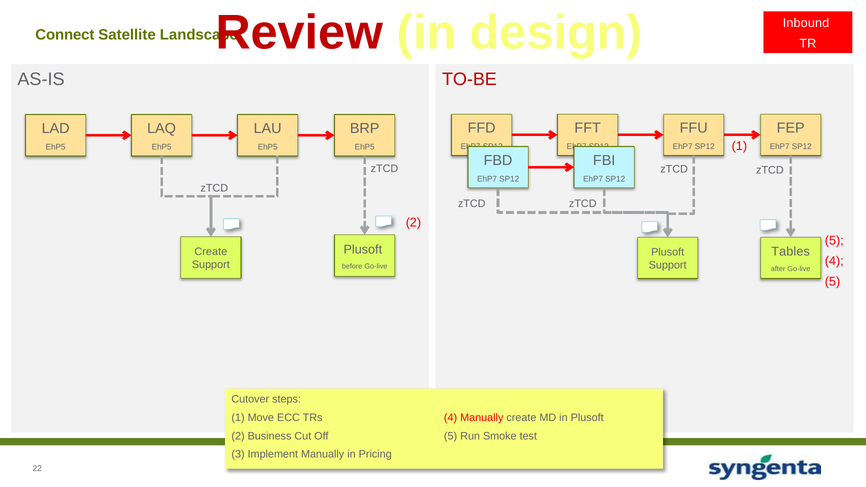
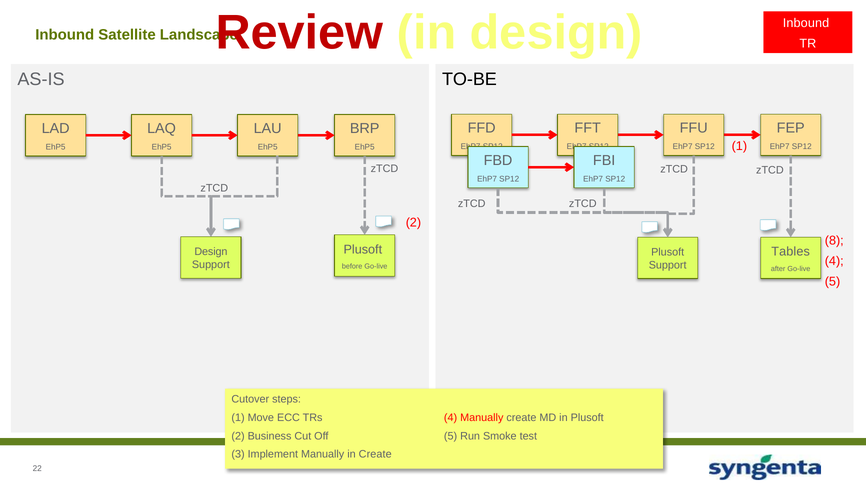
Connect at (65, 35): Connect -> Inbound
TO-BE colour: red -> black
5 at (834, 241): 5 -> 8
Create at (211, 252): Create -> Design
in Pricing: Pricing -> Create
